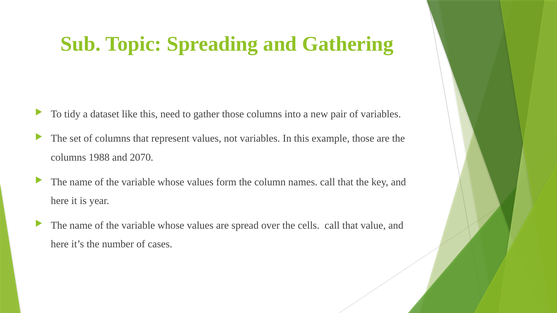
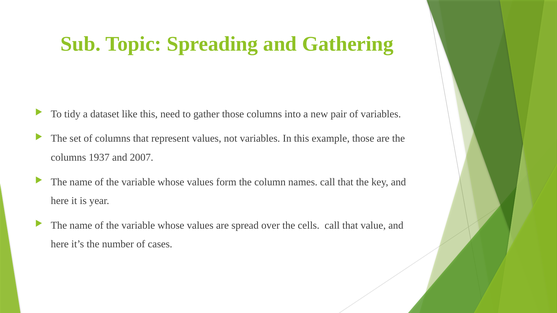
1988: 1988 -> 1937
2070: 2070 -> 2007
